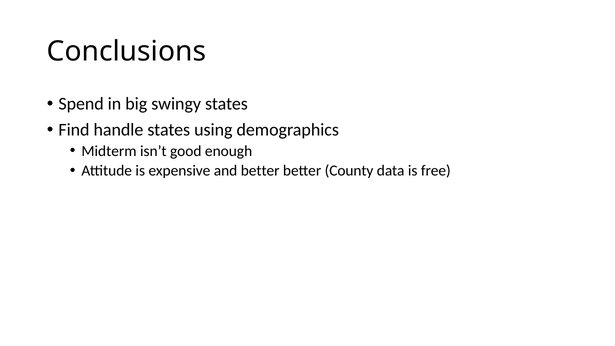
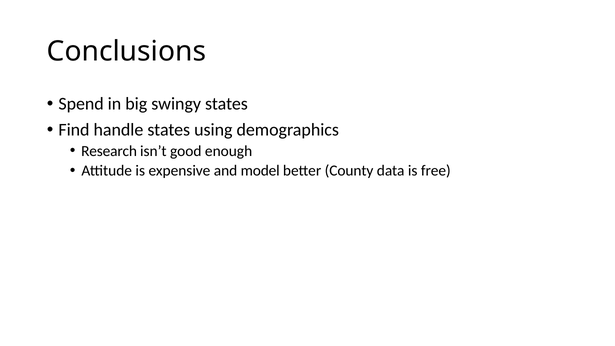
Midterm: Midterm -> Research
and better: better -> model
